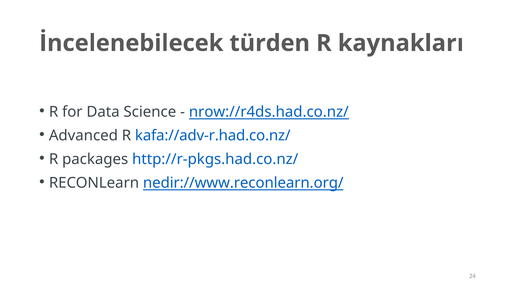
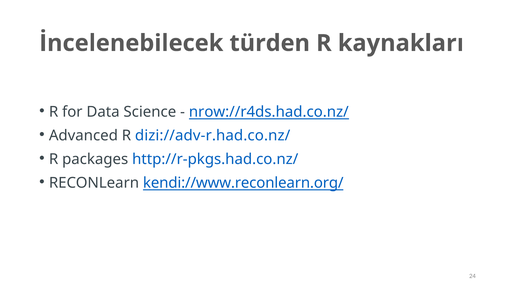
kafa://adv-r.had.co.nz/: kafa://adv-r.had.co.nz/ -> dizi://adv-r.had.co.nz/
nedir://www.reconlearn.org/: nedir://www.reconlearn.org/ -> kendi://www.reconlearn.org/
